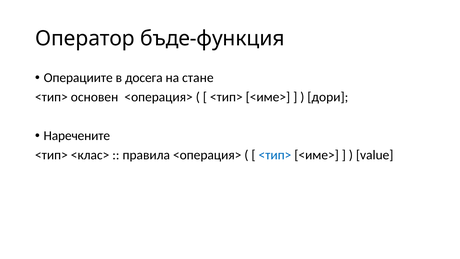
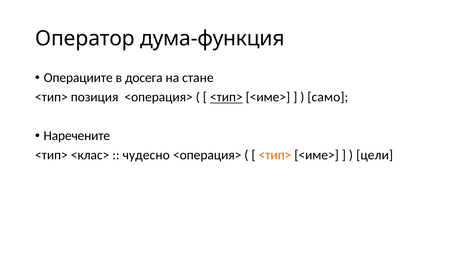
бъде-функция: бъде-функция -> дума-функция
основен: основен -> позиция
<тип> at (226, 97) underline: none -> present
дори: дори -> само
правила: правила -> чудесно
<тип> at (275, 155) colour: blue -> orange
value: value -> цели
